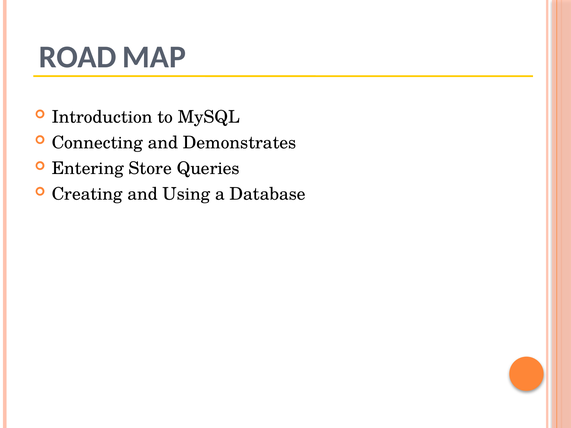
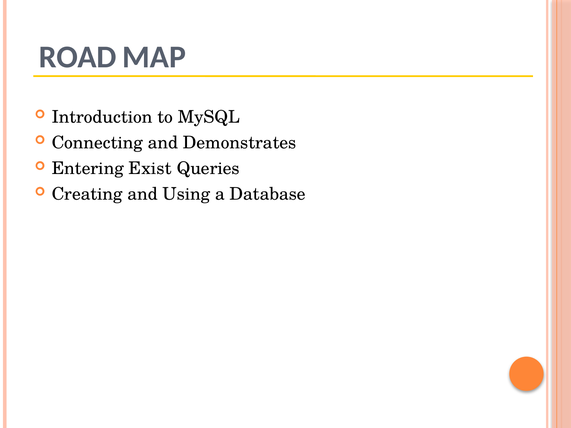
Store: Store -> Exist
